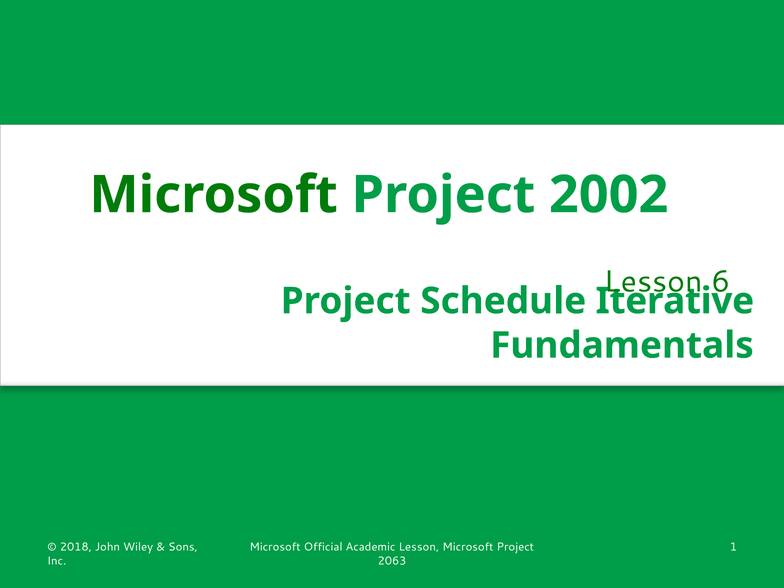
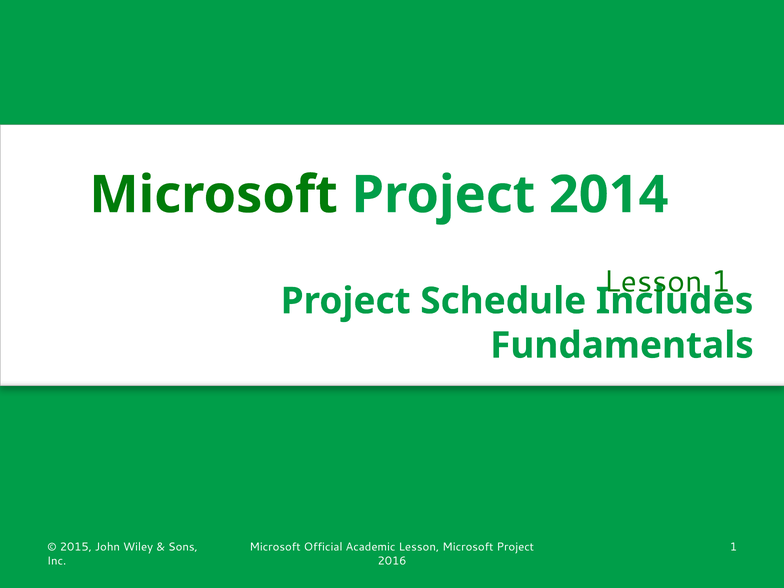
2002: 2002 -> 2014
Lesson 6: 6 -> 1
Iterative: Iterative -> Includes
2018: 2018 -> 2015
2063: 2063 -> 2016
